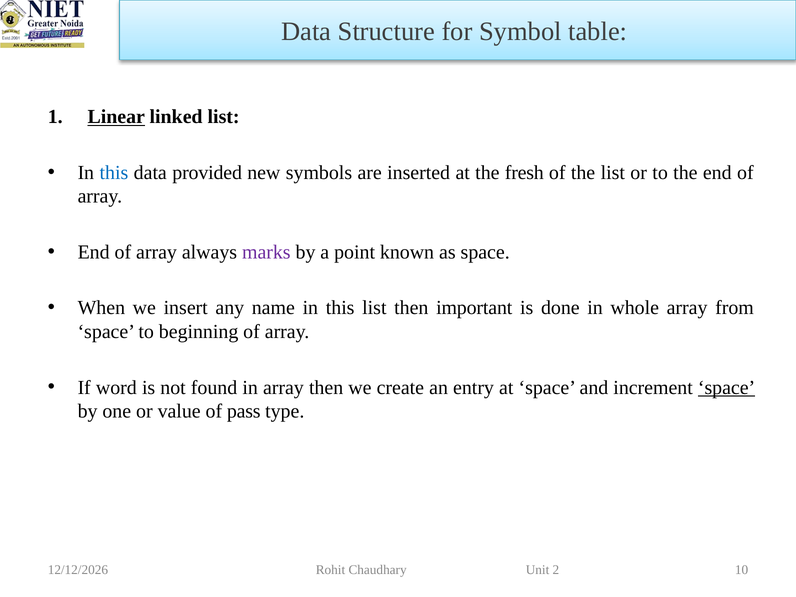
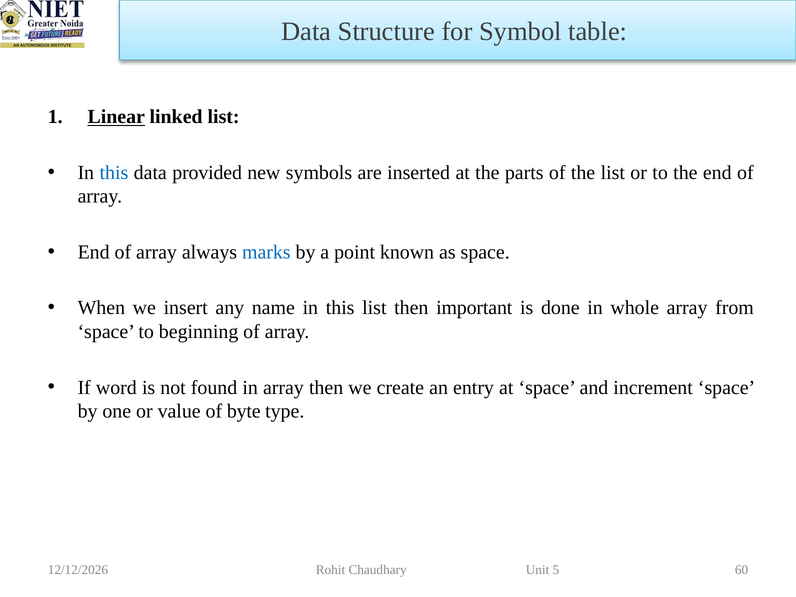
fresh: fresh -> parts
marks colour: purple -> blue
space at (727, 387) underline: present -> none
pass: pass -> byte
2: 2 -> 5
10: 10 -> 60
